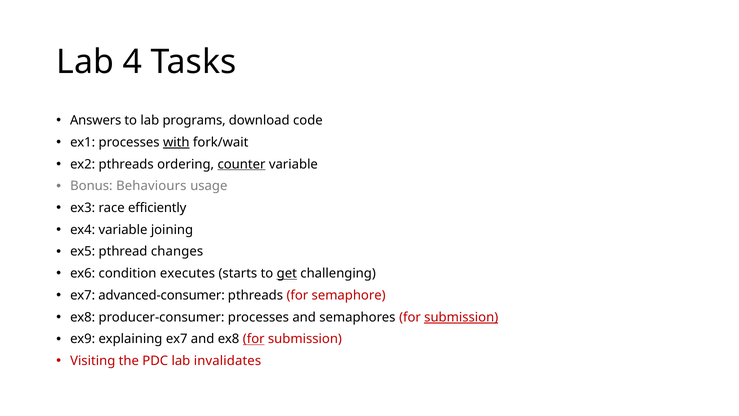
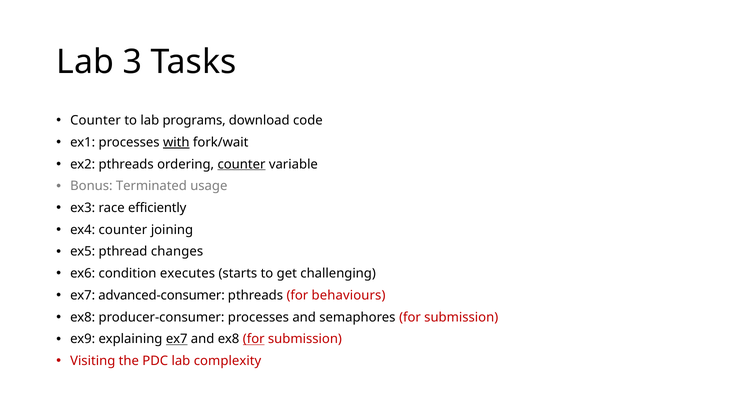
4: 4 -> 3
Answers at (96, 120): Answers -> Counter
Behaviours: Behaviours -> Terminated
ex4 variable: variable -> counter
get underline: present -> none
semaphore: semaphore -> behaviours
submission at (461, 317) underline: present -> none
ex7 at (177, 339) underline: none -> present
invalidates: invalidates -> complexity
